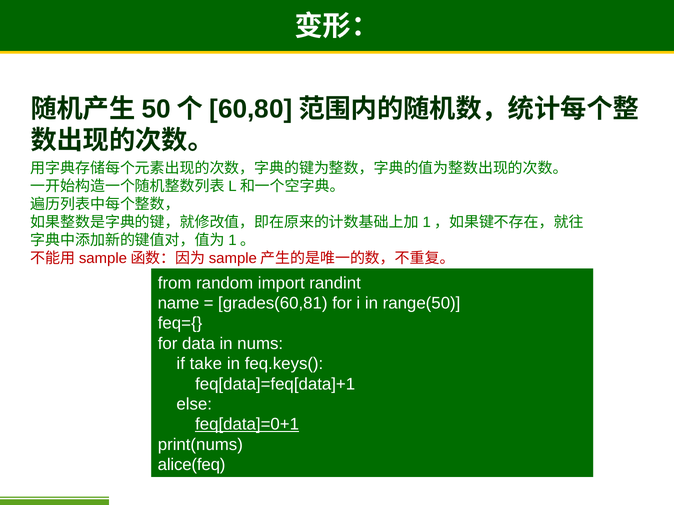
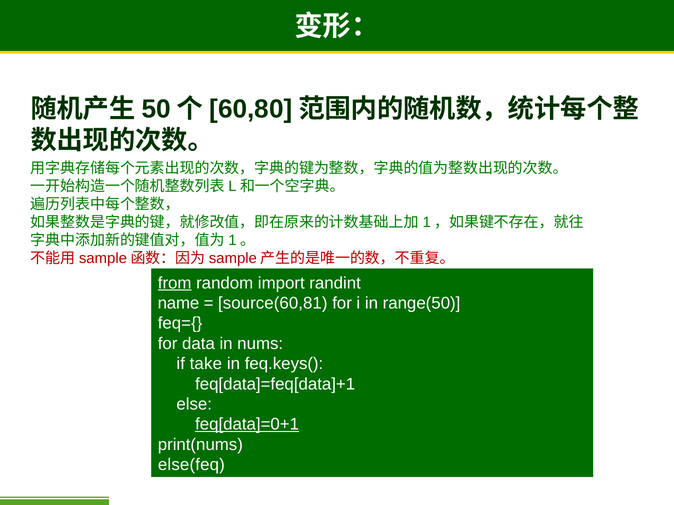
from underline: none -> present
grades(60,81: grades(60,81 -> source(60,81
alice(feq: alice(feq -> else(feq
